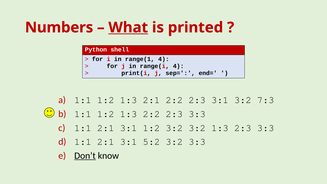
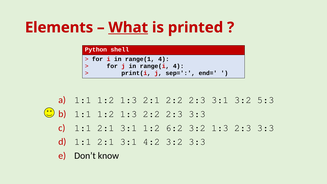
Numbers: Numbers -> Elements
7:3: 7:3 -> 5:3
1:2 3:2: 3:2 -> 6:2
5:2: 5:2 -> 4:2
Don’t underline: present -> none
